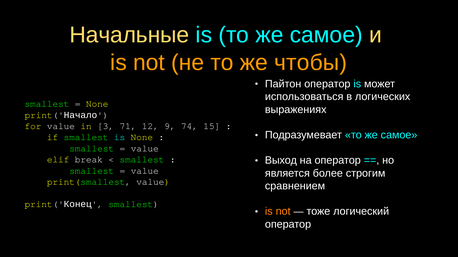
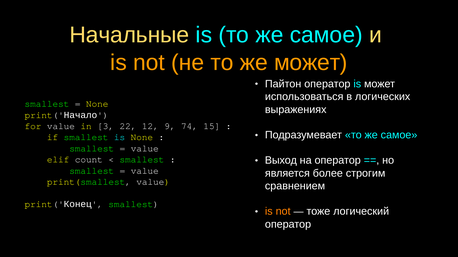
же чтобы: чтобы -> может
71: 71 -> 22
break: break -> count
